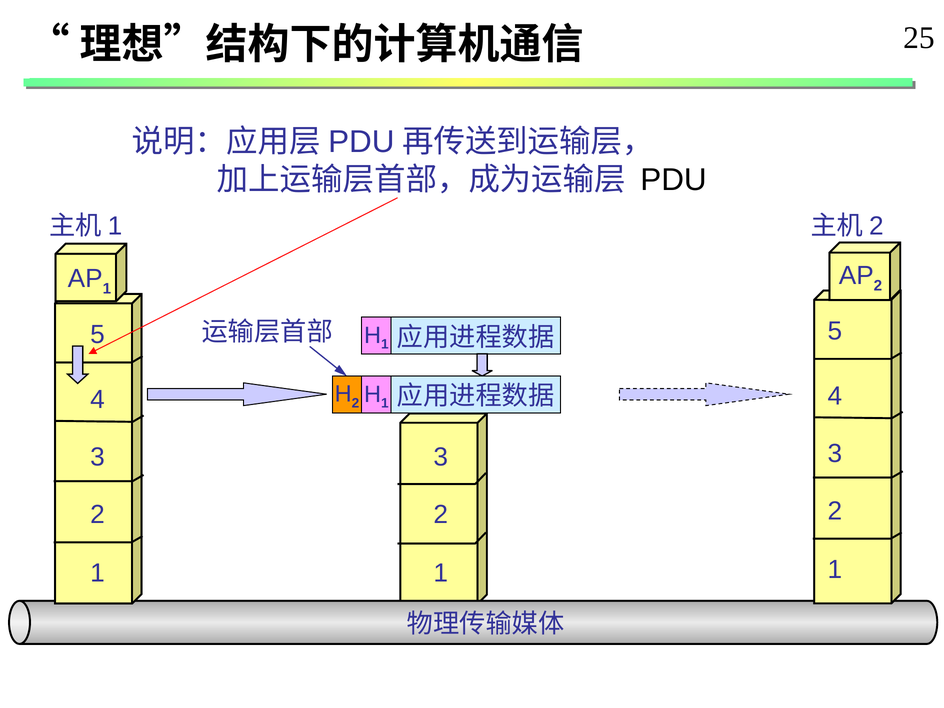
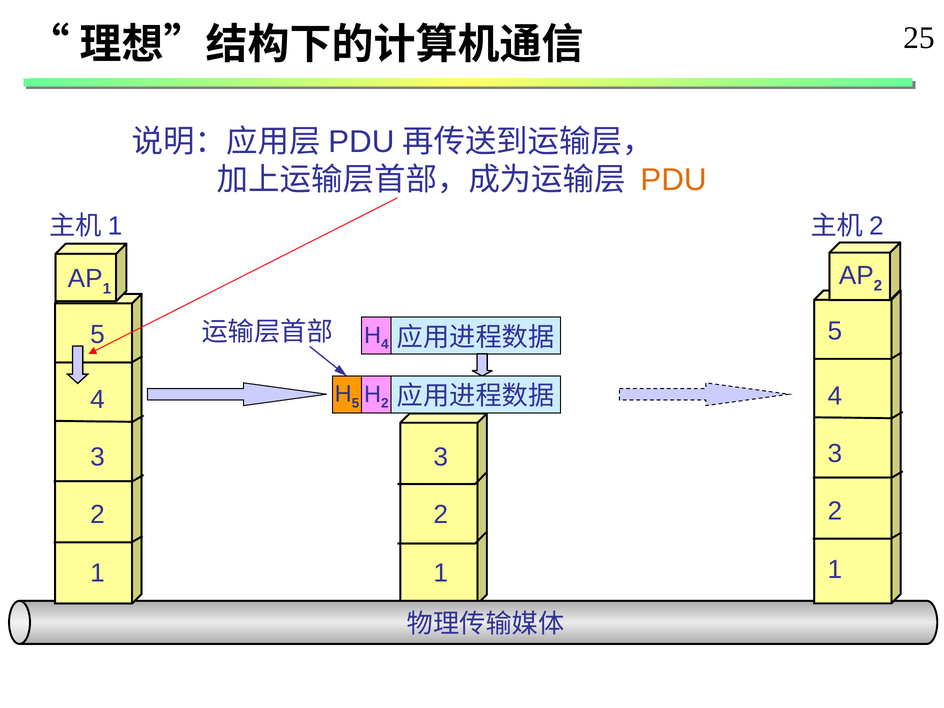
PDU colour: black -> orange
1 at (385, 344): 1 -> 4
2 at (356, 403): 2 -> 5
1 at (385, 403): 1 -> 2
